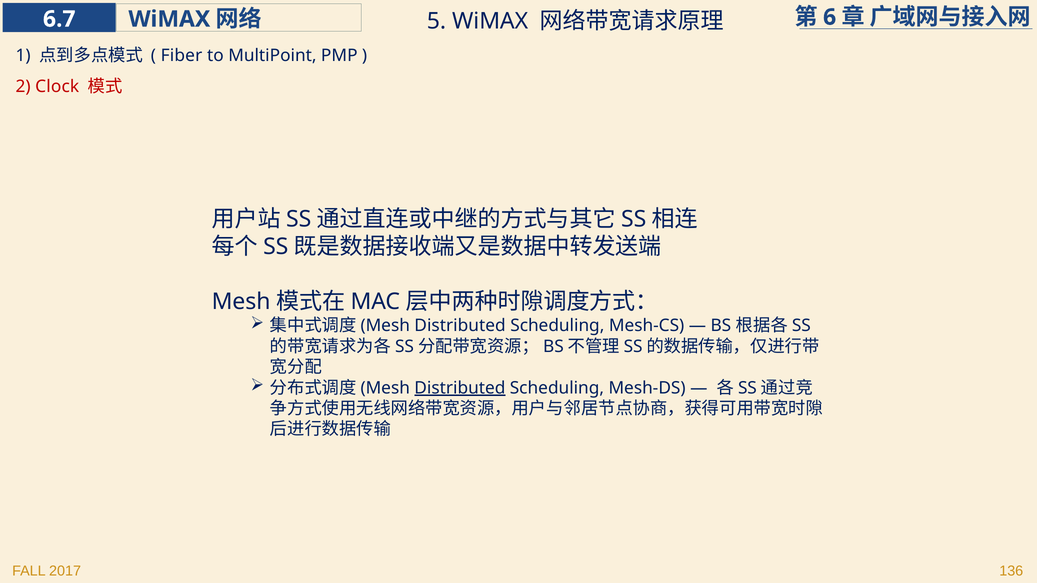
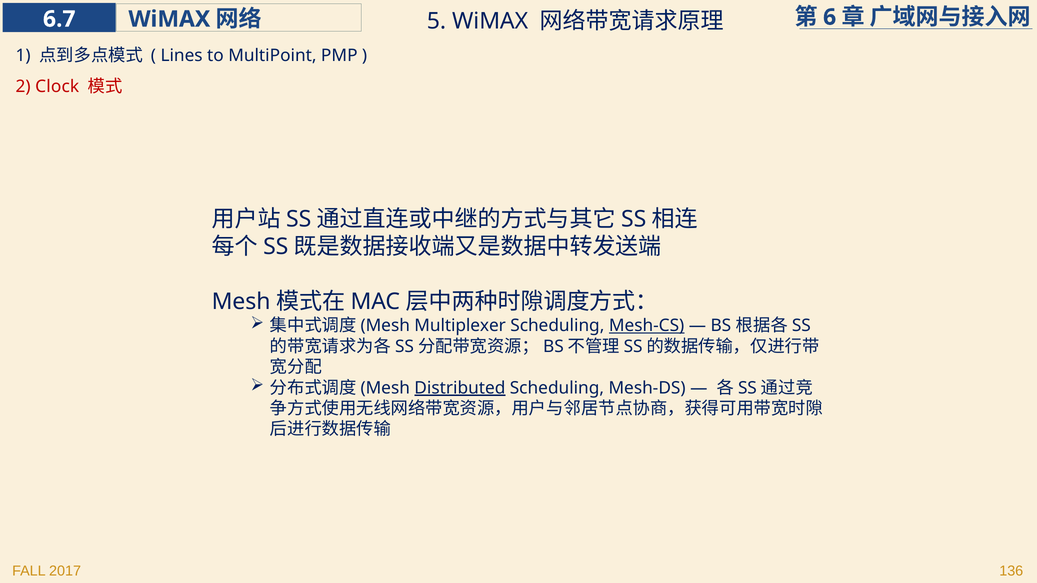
Fiber: Fiber -> Lines
Distributed at (460, 326): Distributed -> Multiplexer
Mesh-CS underline: none -> present
